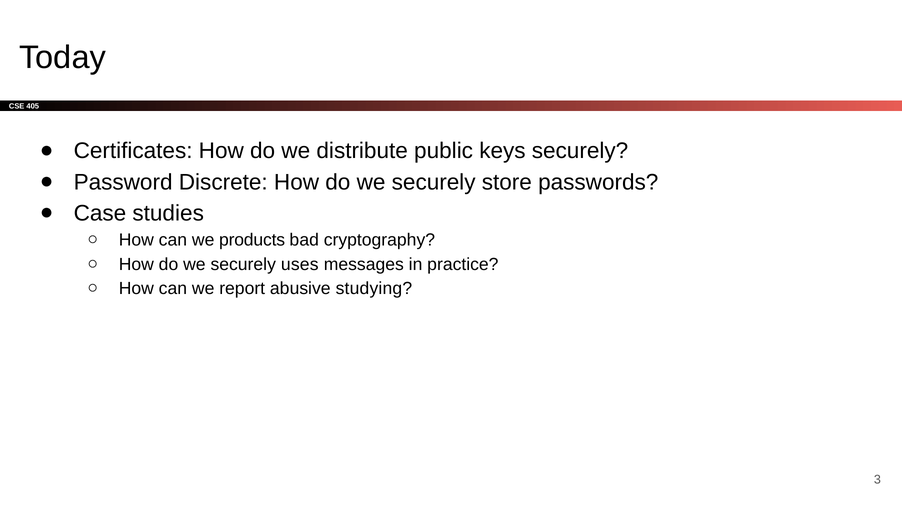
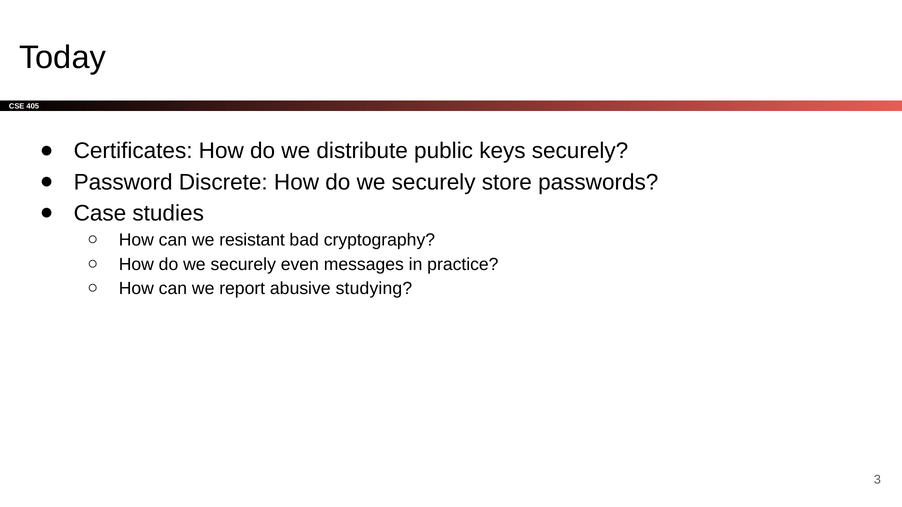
products: products -> resistant
uses: uses -> even
